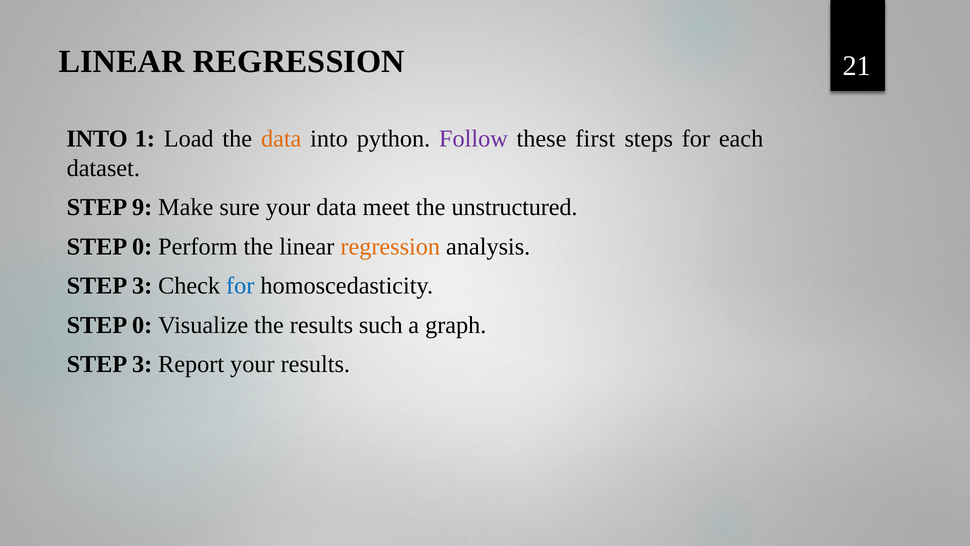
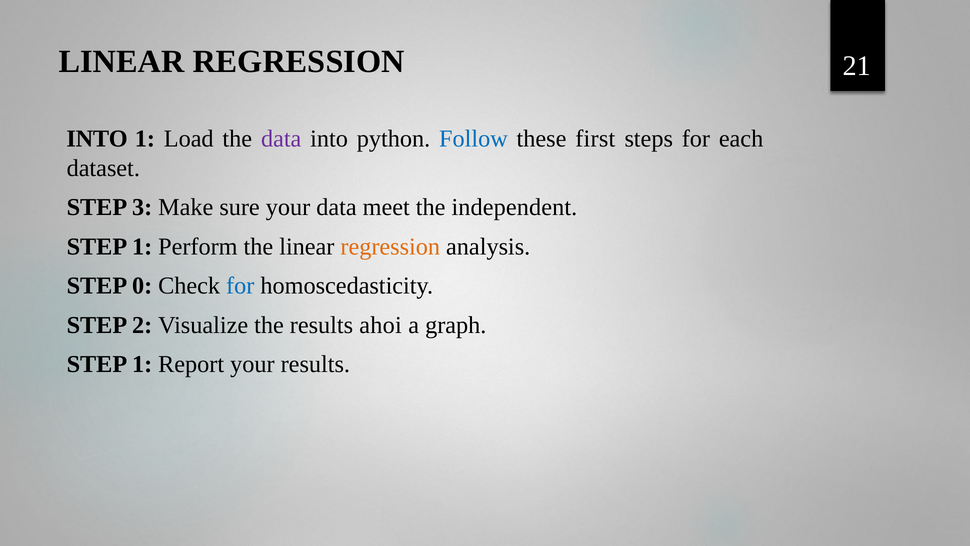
data at (281, 139) colour: orange -> purple
Follow colour: purple -> blue
9: 9 -> 3
unstructured: unstructured -> independent
0 at (142, 246): 0 -> 1
3 at (142, 286): 3 -> 0
0 at (142, 325): 0 -> 2
such: such -> ahoi
3 at (142, 364): 3 -> 1
